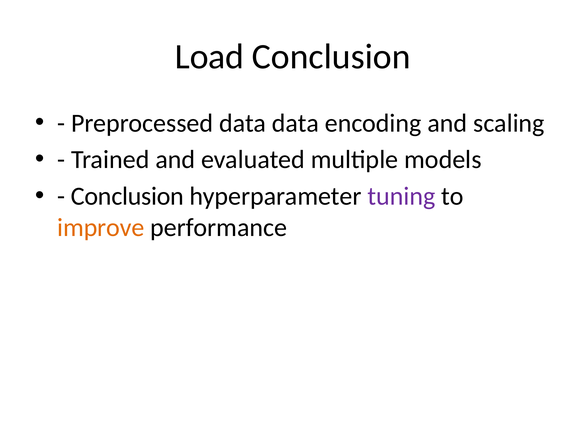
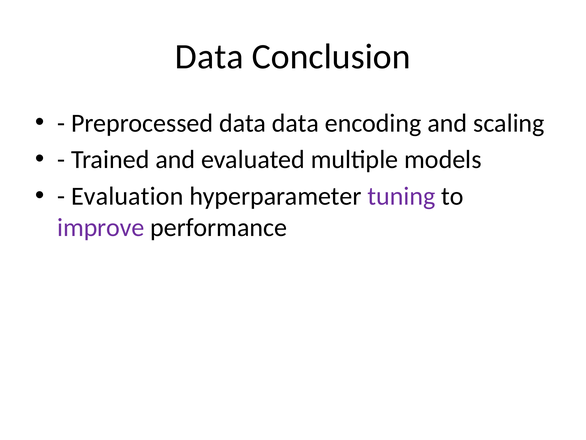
Load at (209, 57): Load -> Data
Conclusion at (127, 196): Conclusion -> Evaluation
improve colour: orange -> purple
